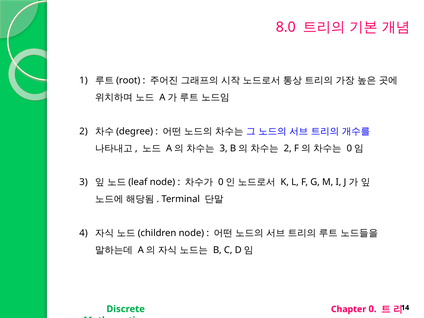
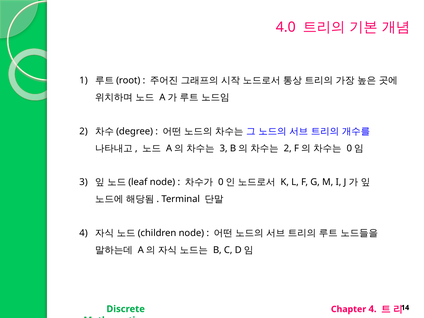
8.0: 8.0 -> 4.0
Chapter 0: 0 -> 4
